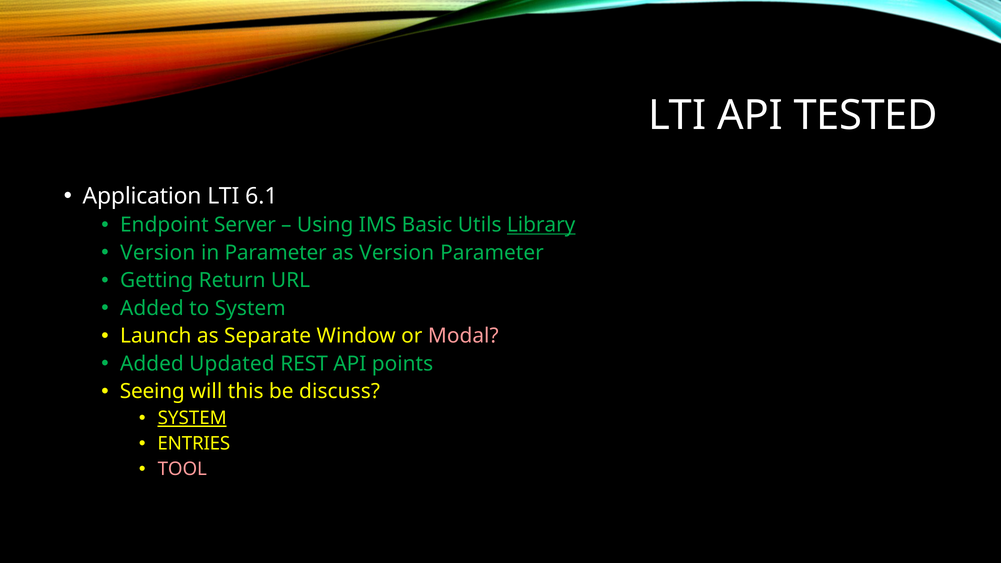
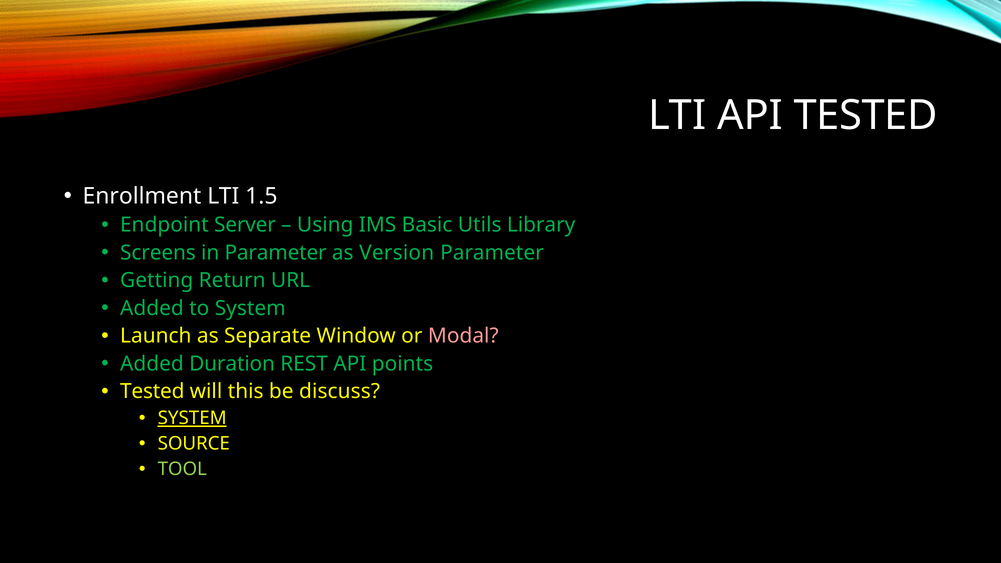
Application: Application -> Enrollment
6.1: 6.1 -> 1.5
Library underline: present -> none
Version at (158, 253): Version -> Screens
Updated: Updated -> Duration
Seeing at (152, 392): Seeing -> Tested
ENTRIES: ENTRIES -> SOURCE
TOOL colour: pink -> light green
